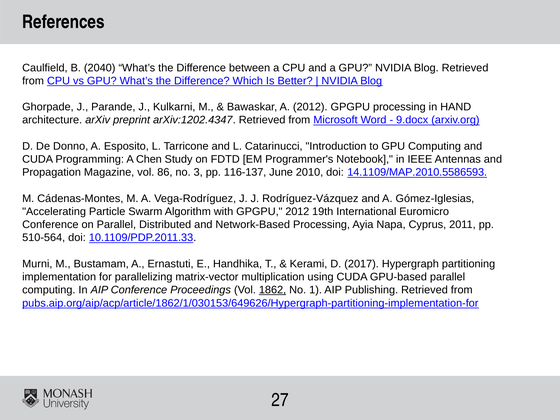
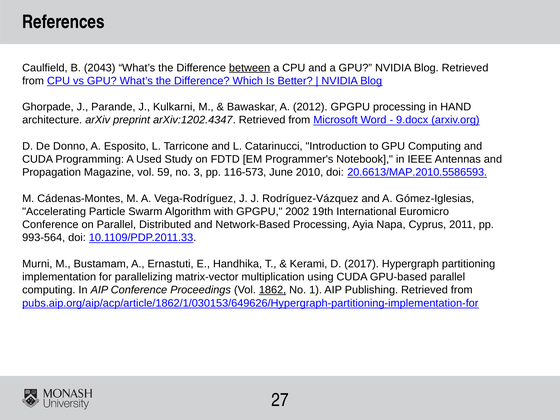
2040: 2040 -> 2043
between underline: none -> present
Chen: Chen -> Used
86: 86 -> 59
116-137: 116-137 -> 116-573
14.1109/MAP.2010.5586593: 14.1109/MAP.2010.5586593 -> 20.6613/MAP.2010.5586593
GPGPU 2012: 2012 -> 2002
510-564: 510-564 -> 993-564
